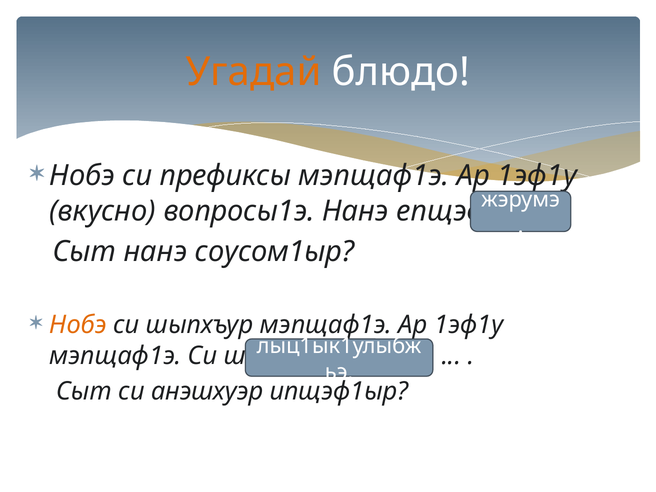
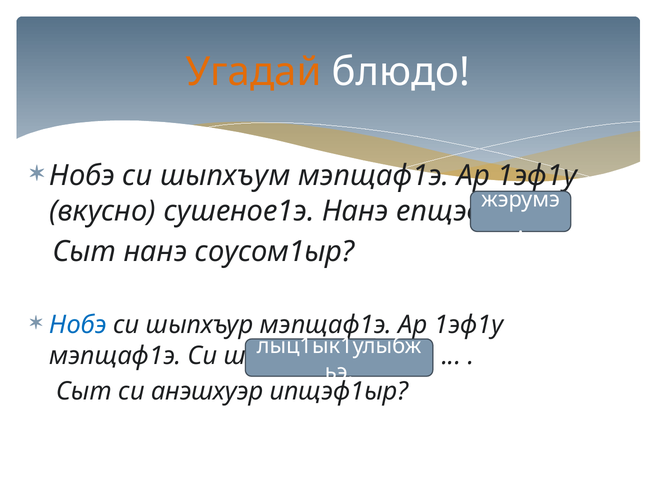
Нобэ си префиксы: префиксы -> шыпхъум
вопросы1э: вопросы1э -> сушеное1э
Нобэ at (78, 325) colour: orange -> blue
